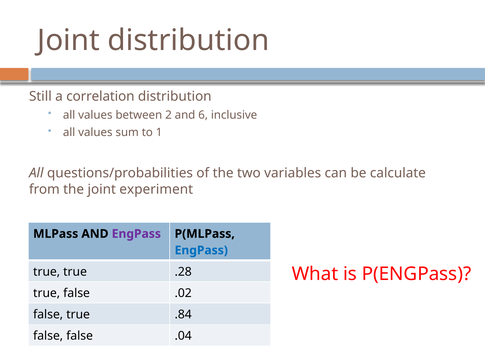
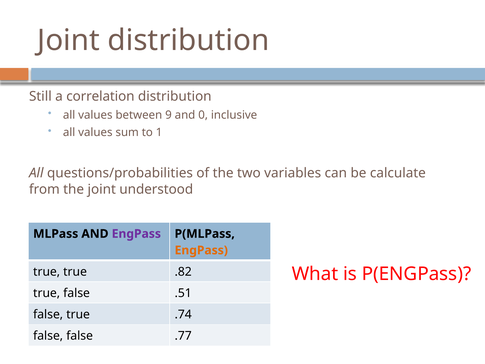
2: 2 -> 9
6: 6 -> 0
experiment: experiment -> understood
EngPass at (201, 250) colour: blue -> orange
.28: .28 -> .82
.02: .02 -> .51
.84: .84 -> .74
.04: .04 -> .77
